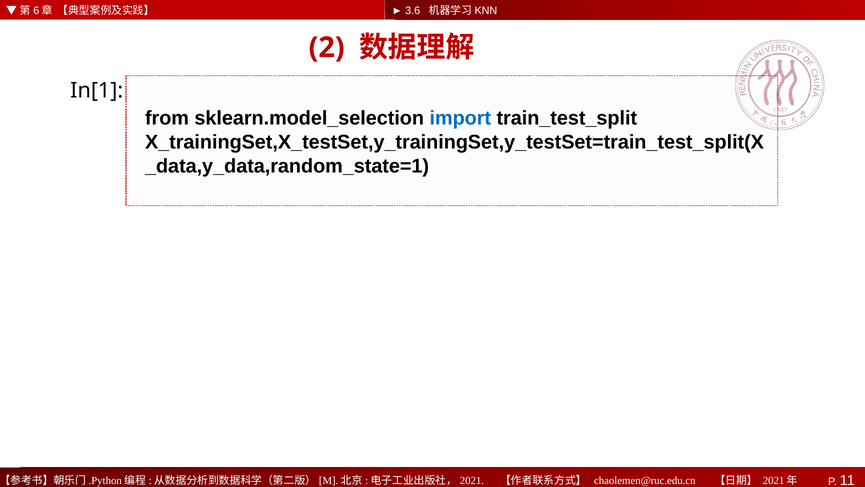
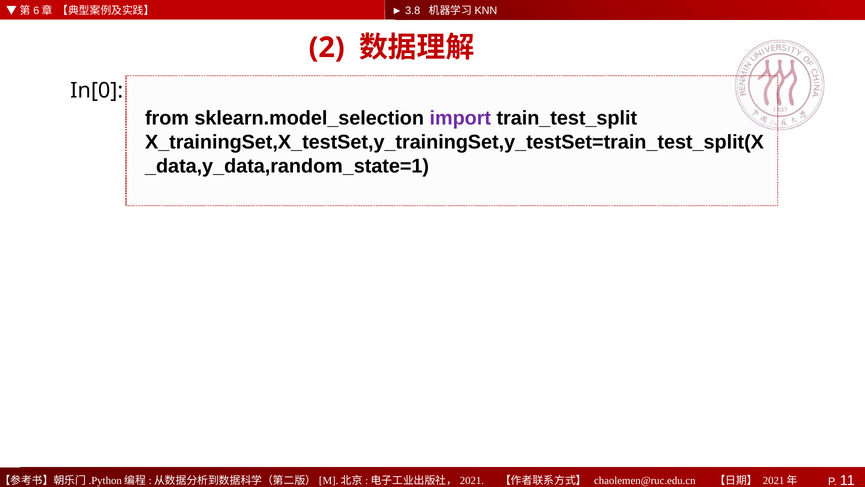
3.6: 3.6 -> 3.8
In[1: In[1 -> In[0
import colour: blue -> purple
